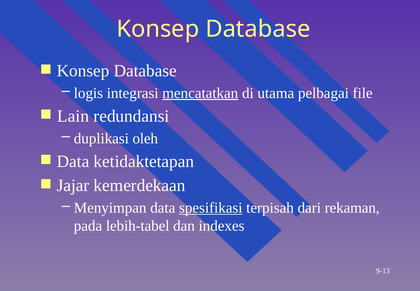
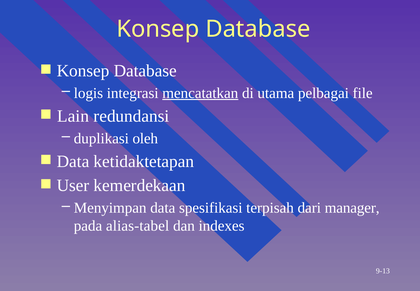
Jajar: Jajar -> User
spesifikasi underline: present -> none
rekaman: rekaman -> manager
lebih-tabel: lebih-tabel -> alias-tabel
